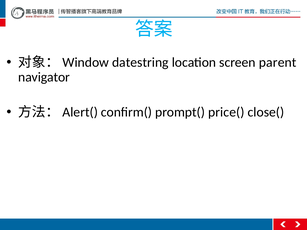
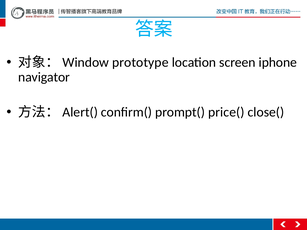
datestring: datestring -> prototype
parent: parent -> iphone
